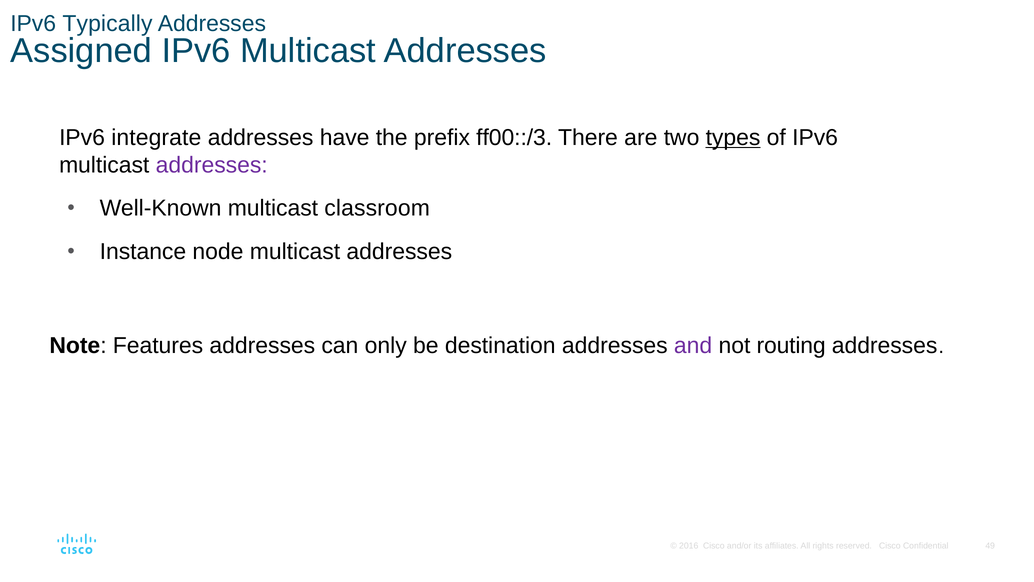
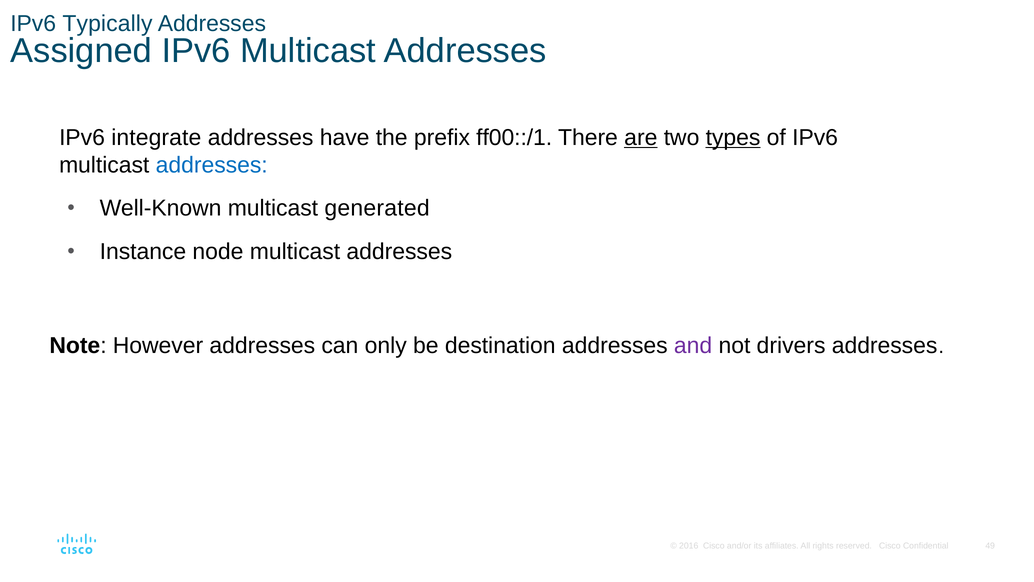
ff00::/3: ff00::/3 -> ff00::/1
are underline: none -> present
addresses at (212, 165) colour: purple -> blue
classroom: classroom -> generated
Features: Features -> However
routing: routing -> drivers
